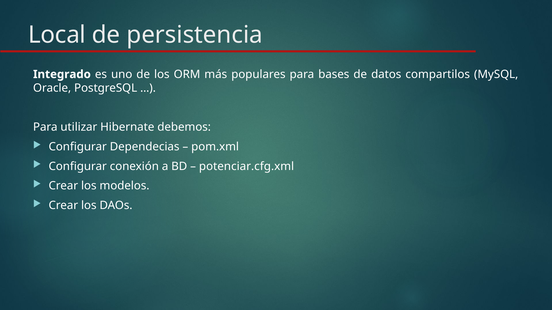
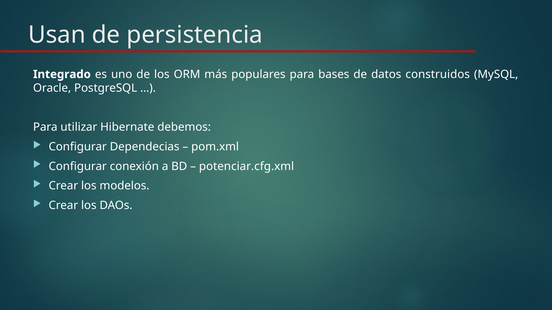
Local: Local -> Usan
compartilos: compartilos -> construidos
